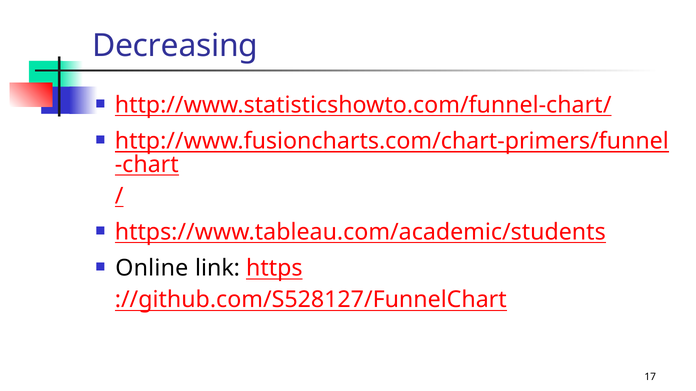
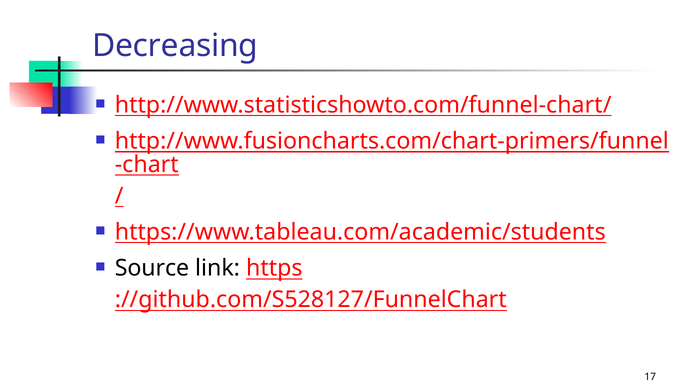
Online: Online -> Source
